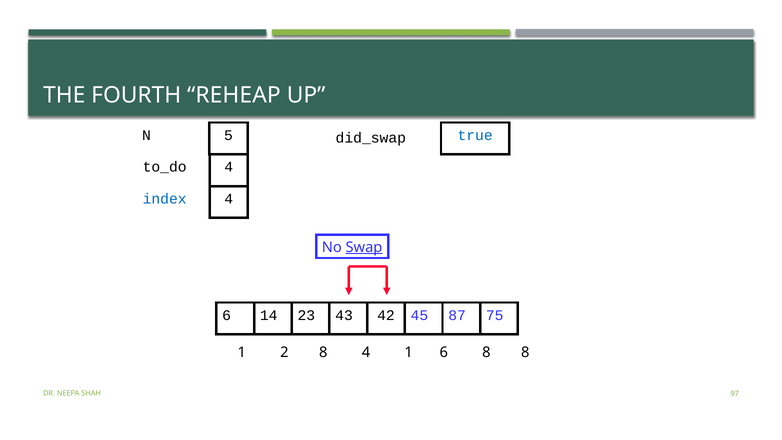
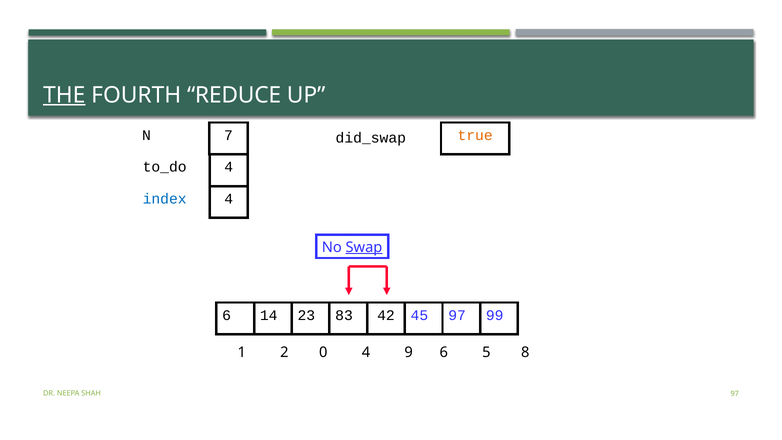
THE underline: none -> present
REHEAP: REHEAP -> REDUCE
5: 5 -> 7
true colour: blue -> orange
43: 43 -> 83
42 87: 87 -> 97
75: 75 -> 99
2 8: 8 -> 0
4 1: 1 -> 9
6 8: 8 -> 5
